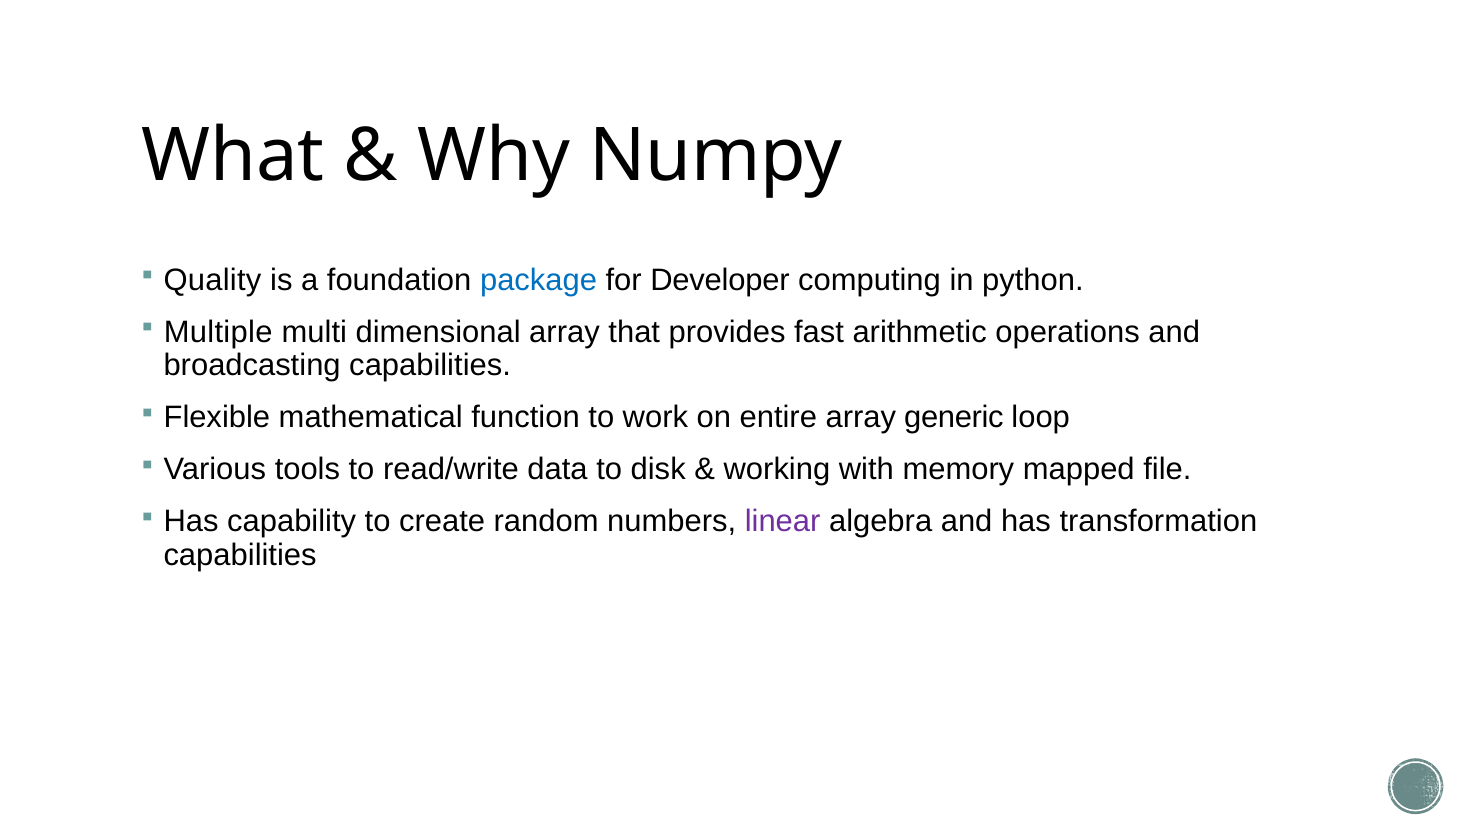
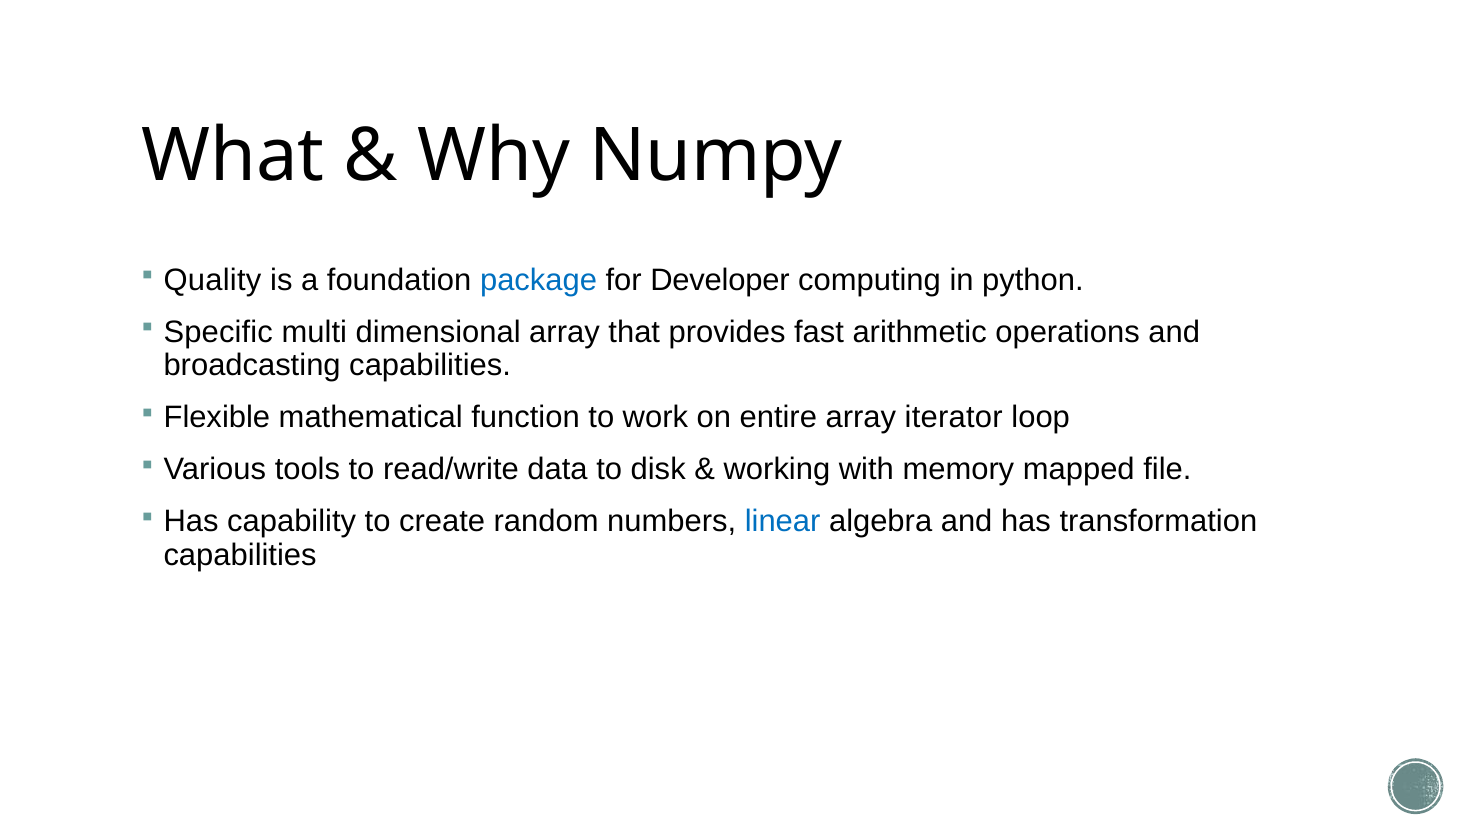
Multiple: Multiple -> Specific
generic: generic -> iterator
linear colour: purple -> blue
